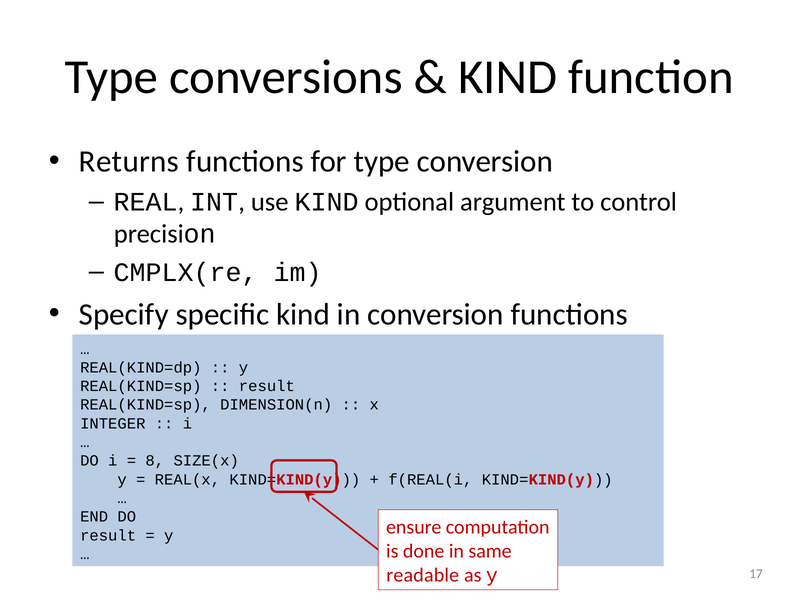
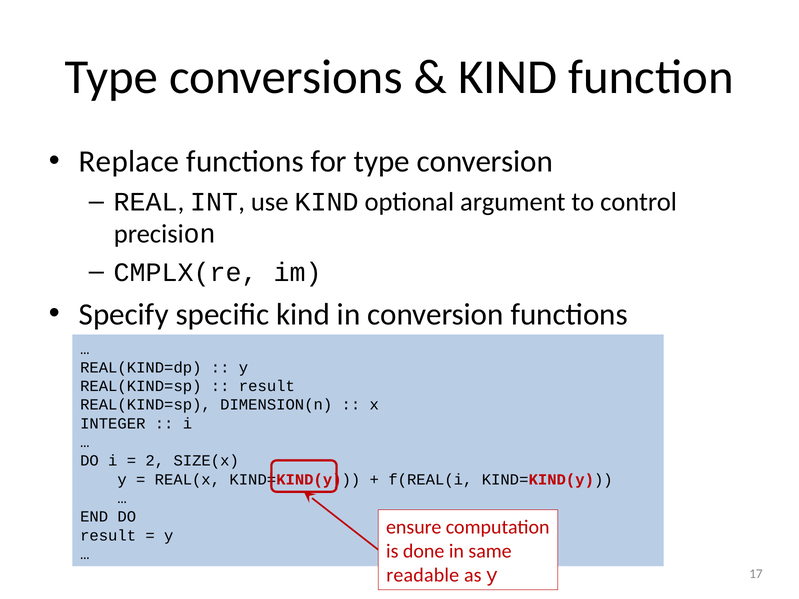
Returns: Returns -> Replace
8: 8 -> 2
